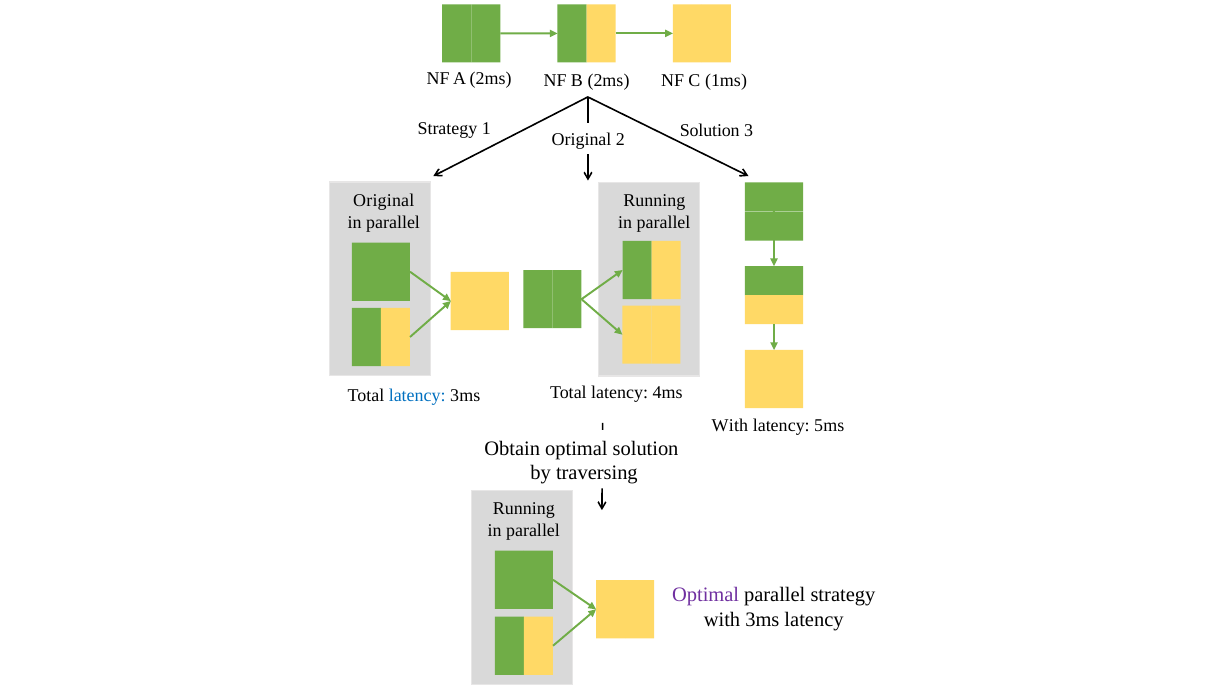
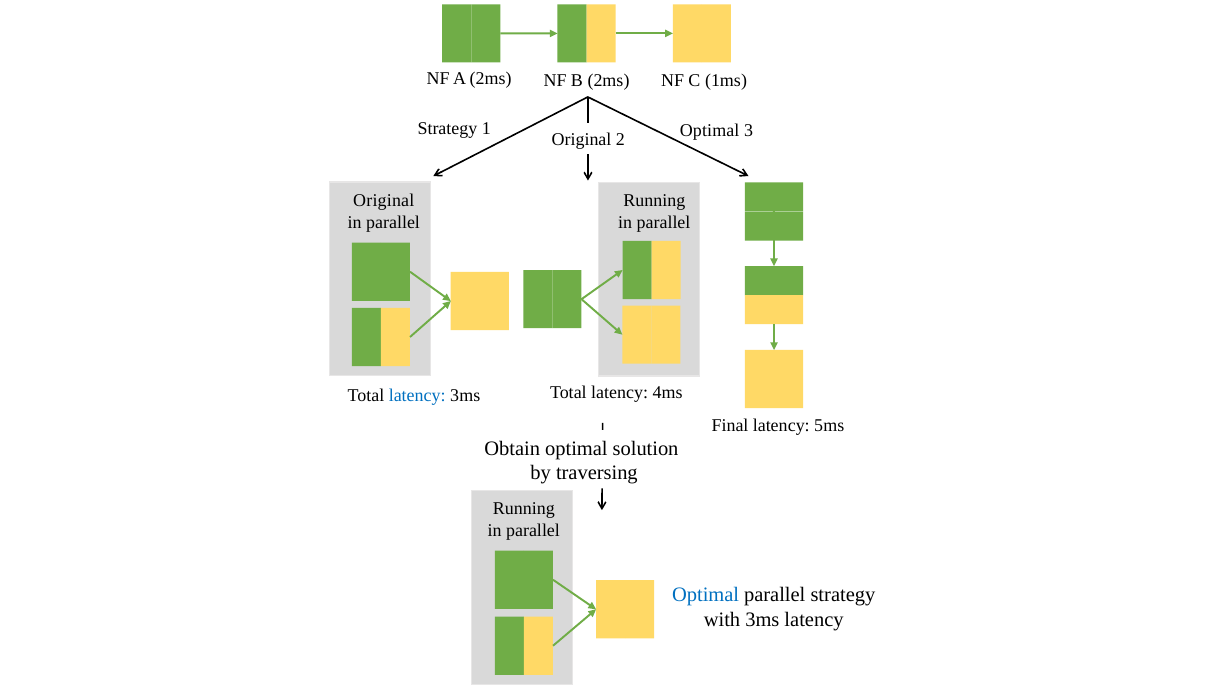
1 Solution: Solution -> Optimal
With at (730, 426): With -> Final
Optimal at (706, 595) colour: purple -> blue
